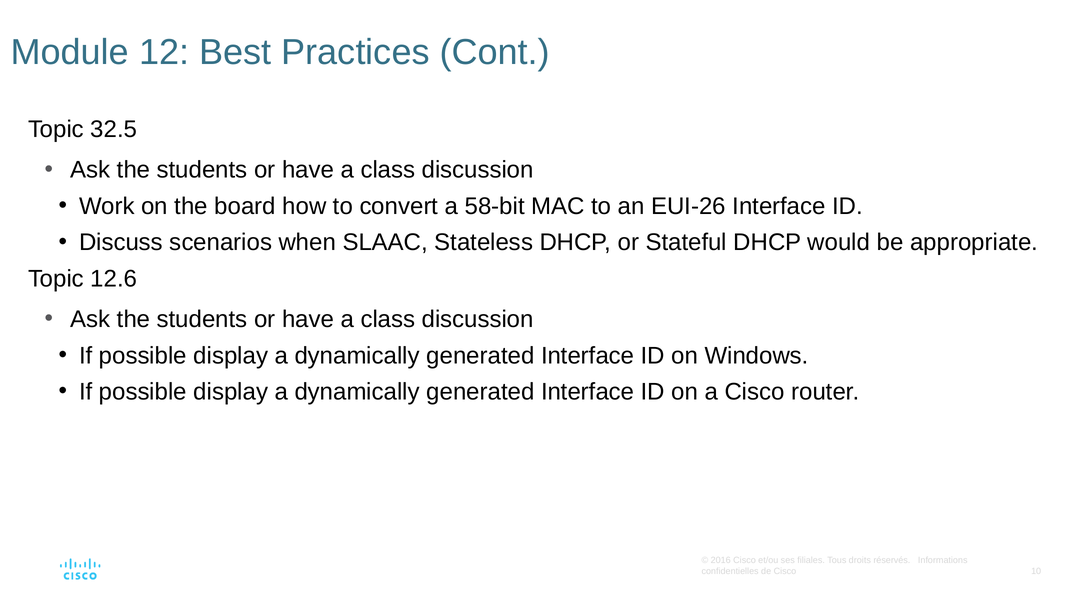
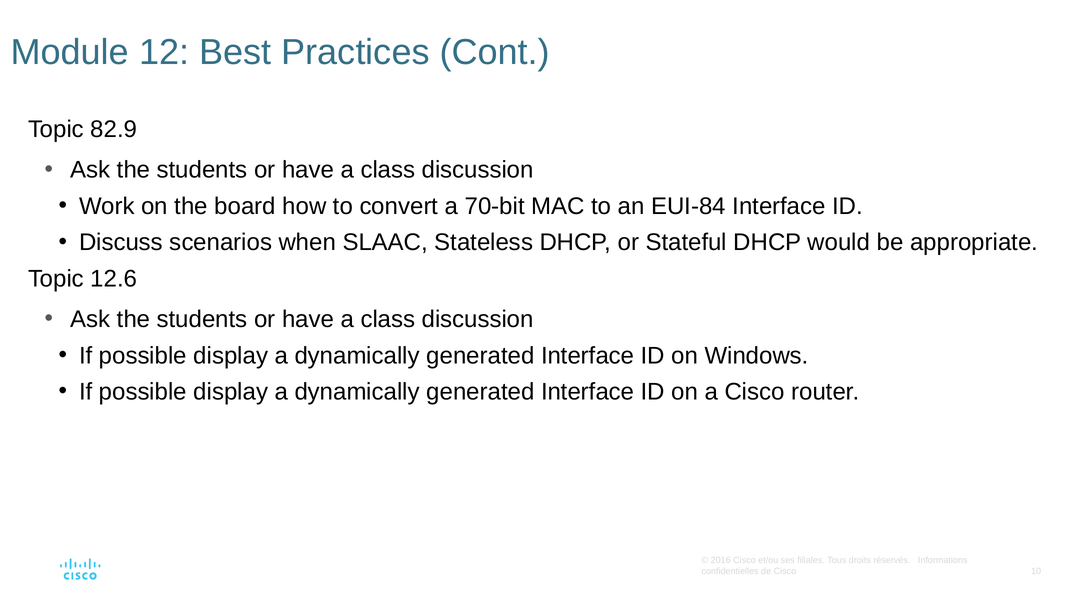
32.5: 32.5 -> 82.9
58-bit: 58-bit -> 70-bit
EUI-26: EUI-26 -> EUI-84
